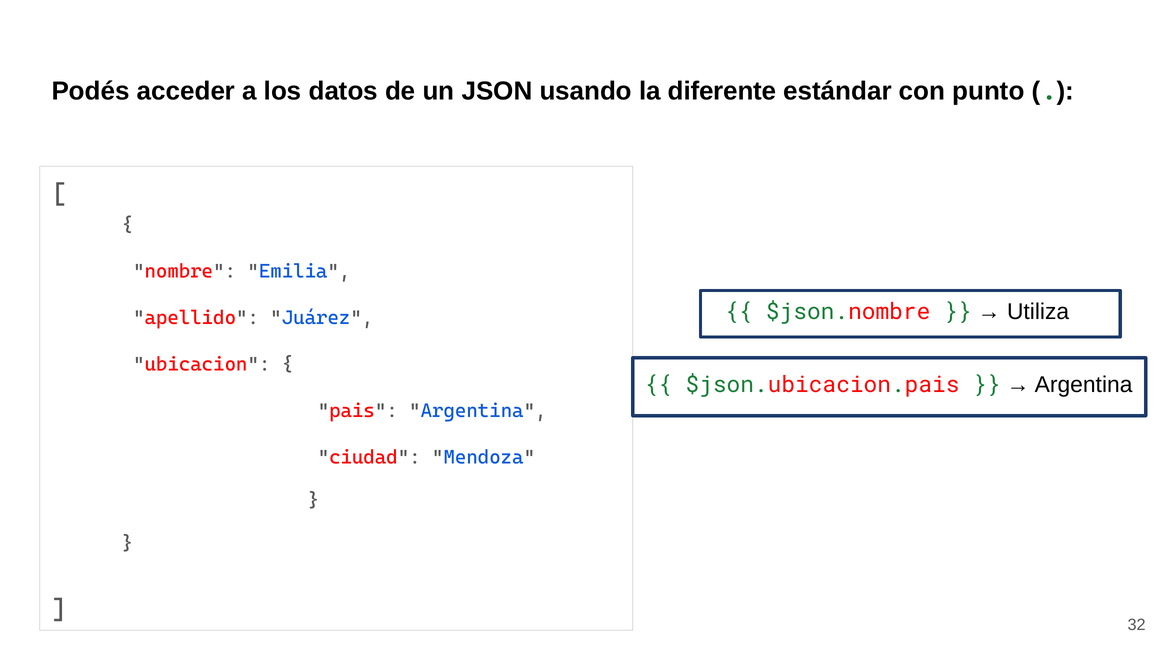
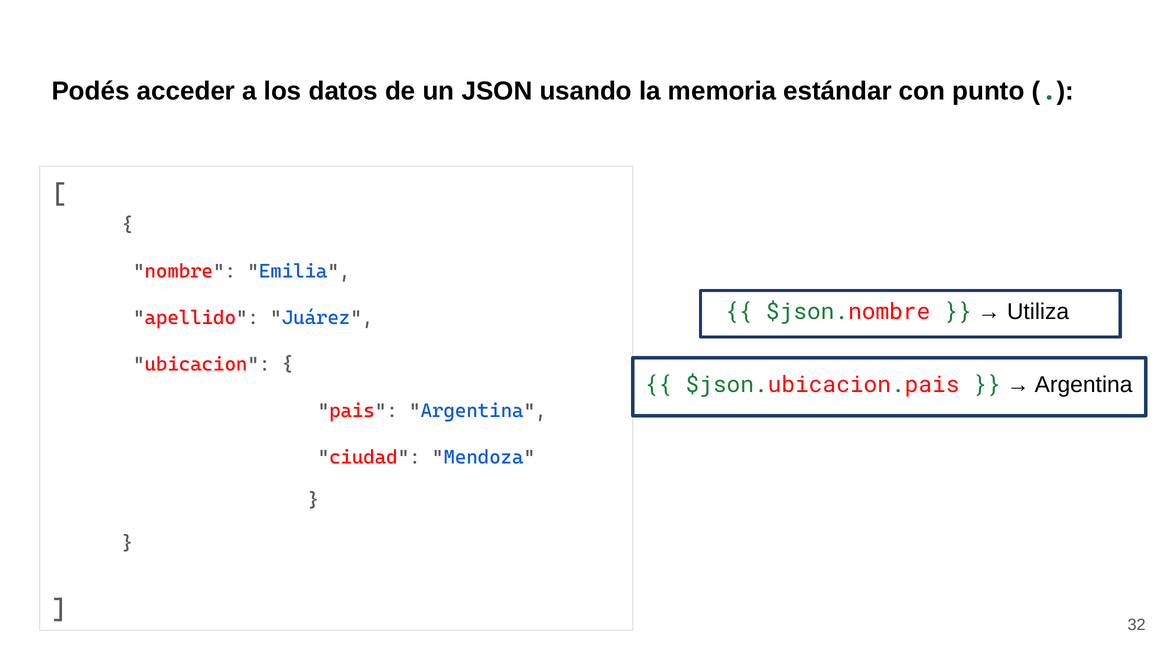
diferente: diferente -> memoria
